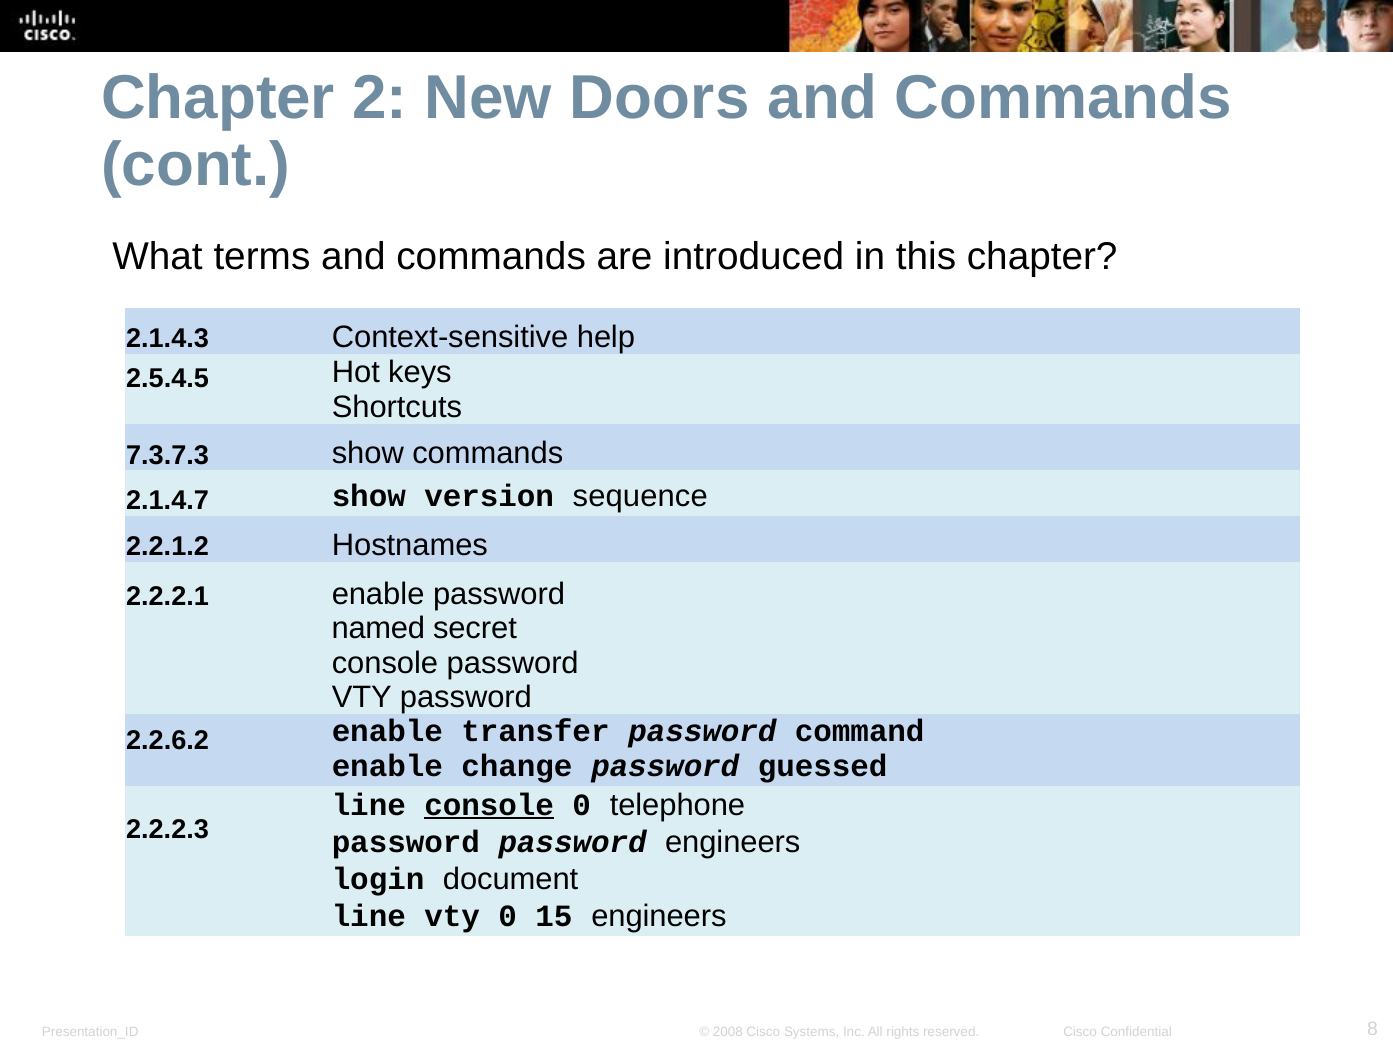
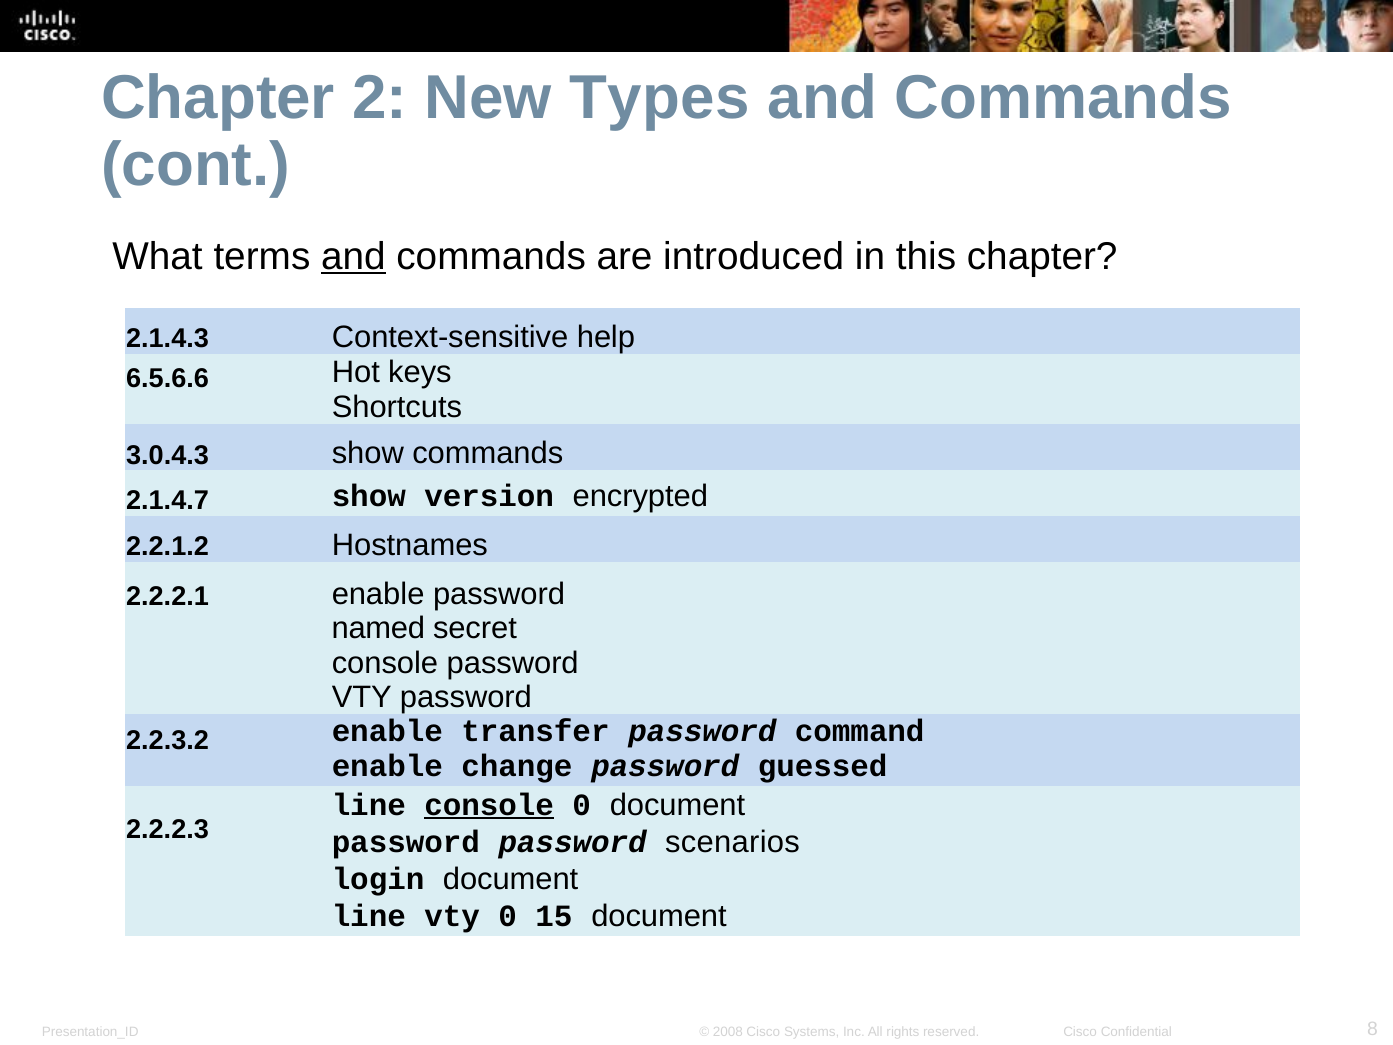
Doors: Doors -> Types
and at (353, 257) underline: none -> present
2.5.4.5: 2.5.4.5 -> 6.5.6.6
7.3.7.3: 7.3.7.3 -> 3.0.4.3
sequence: sequence -> encrypted
2.2.6.2: 2.2.6.2 -> 2.2.3.2
0 telephone: telephone -> document
password engineers: engineers -> scenarios
15 engineers: engineers -> document
